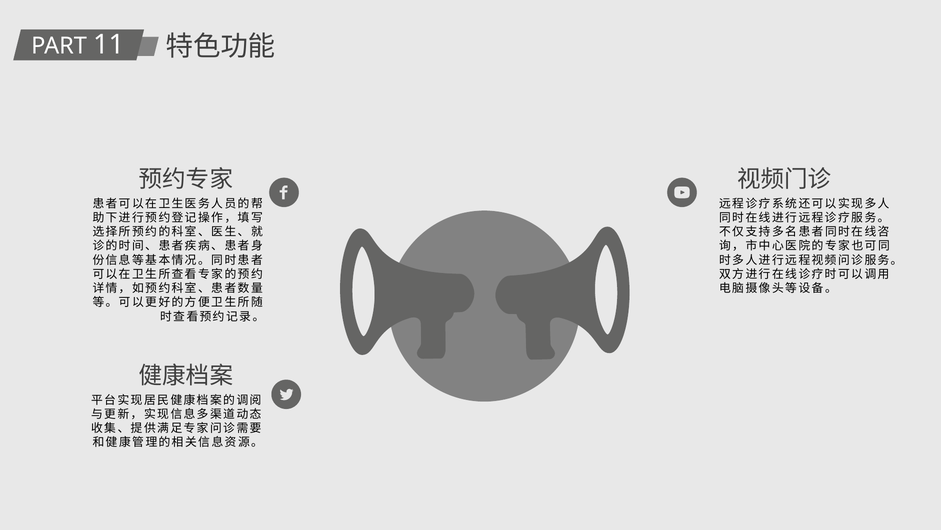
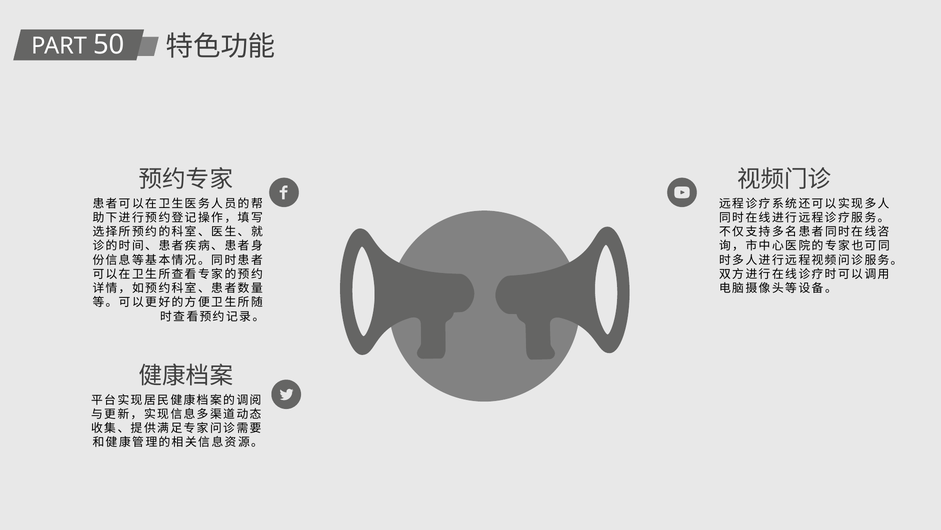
11: 11 -> 50
